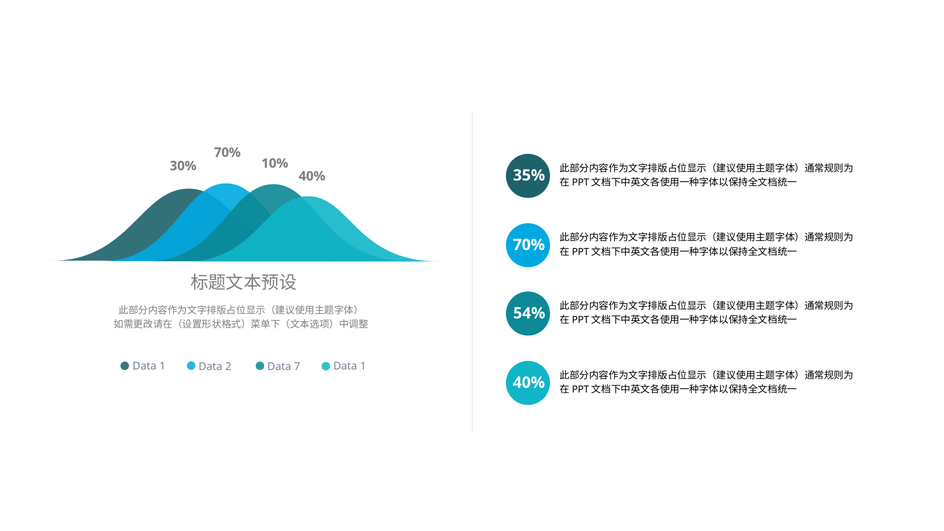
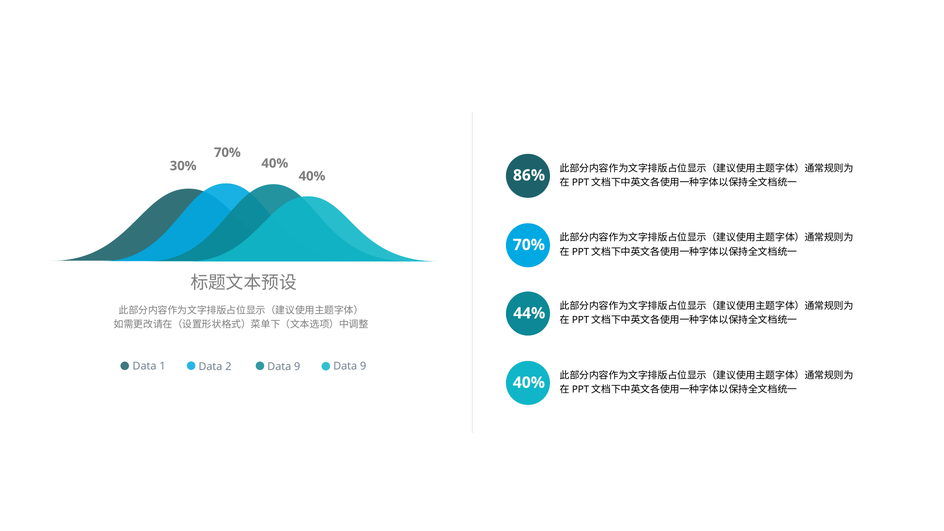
10% at (275, 163): 10% -> 40%
35%: 35% -> 86%
54%: 54% -> 44%
2 Data 7: 7 -> 9
1 at (363, 366): 1 -> 9
